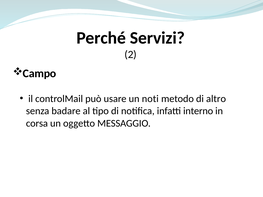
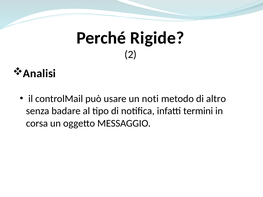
Servizi: Servizi -> Rigide
Campo: Campo -> Analisi
interno: interno -> termini
